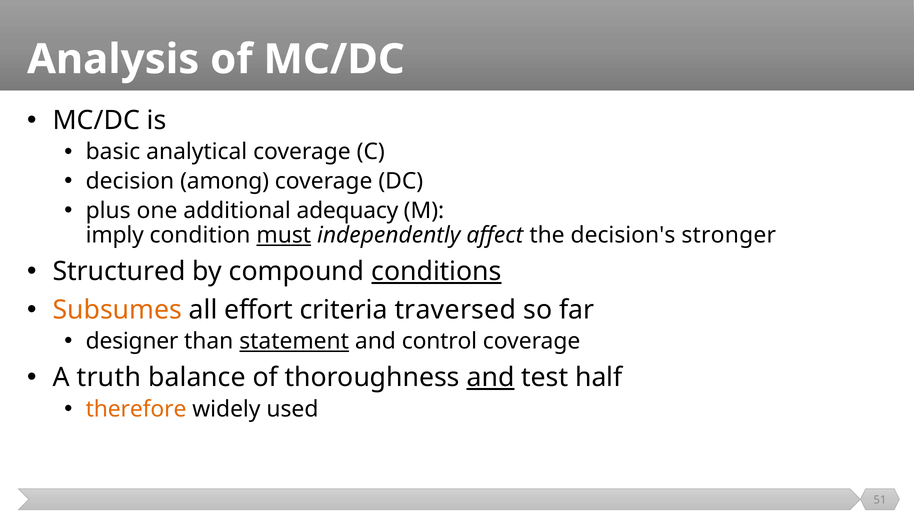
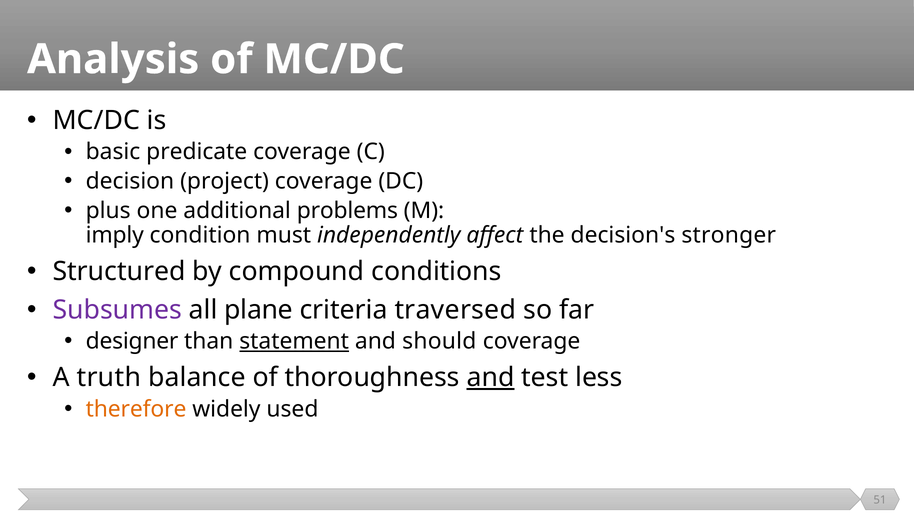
analytical: analytical -> predicate
among: among -> project
adequacy: adequacy -> problems
must underline: present -> none
conditions underline: present -> none
Subsumes colour: orange -> purple
effort: effort -> plane
control: control -> should
half: half -> less
